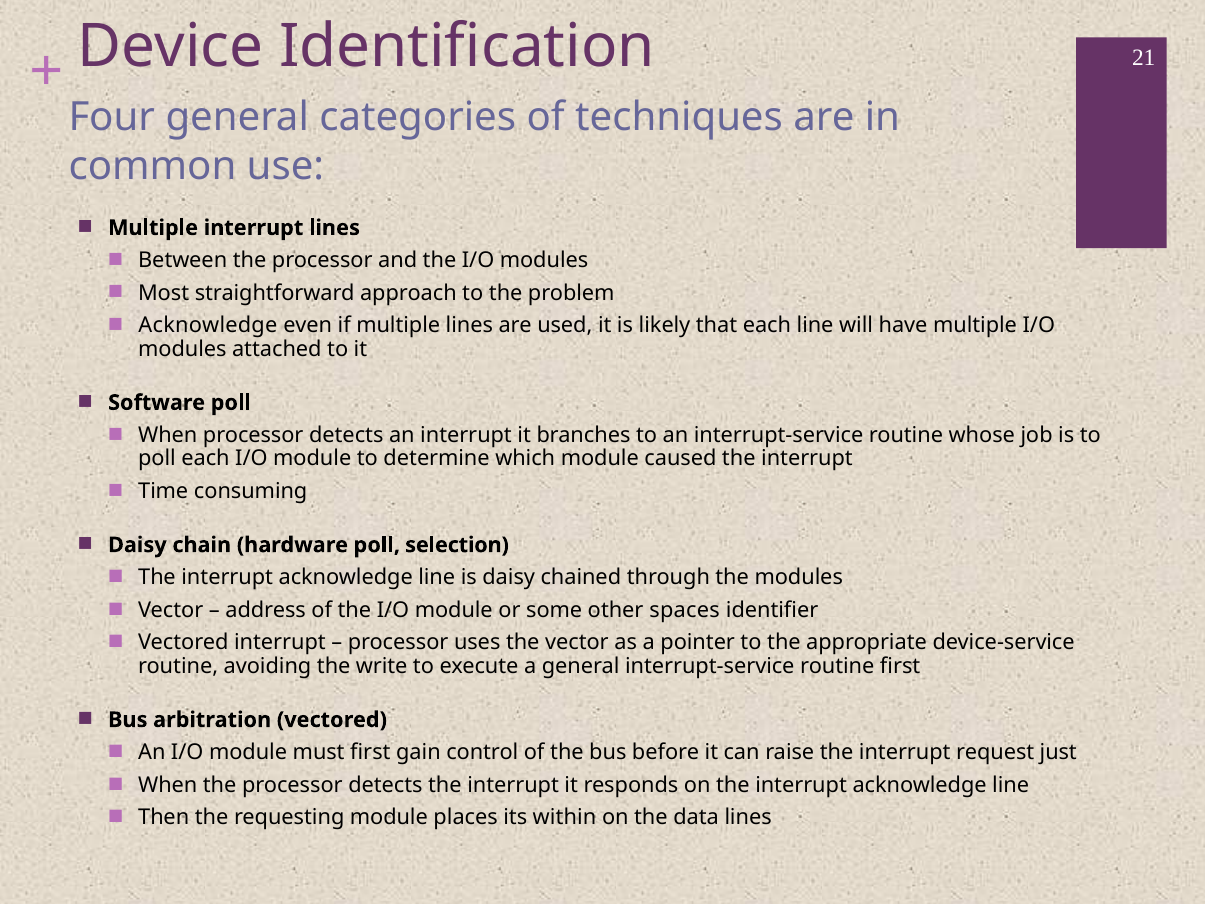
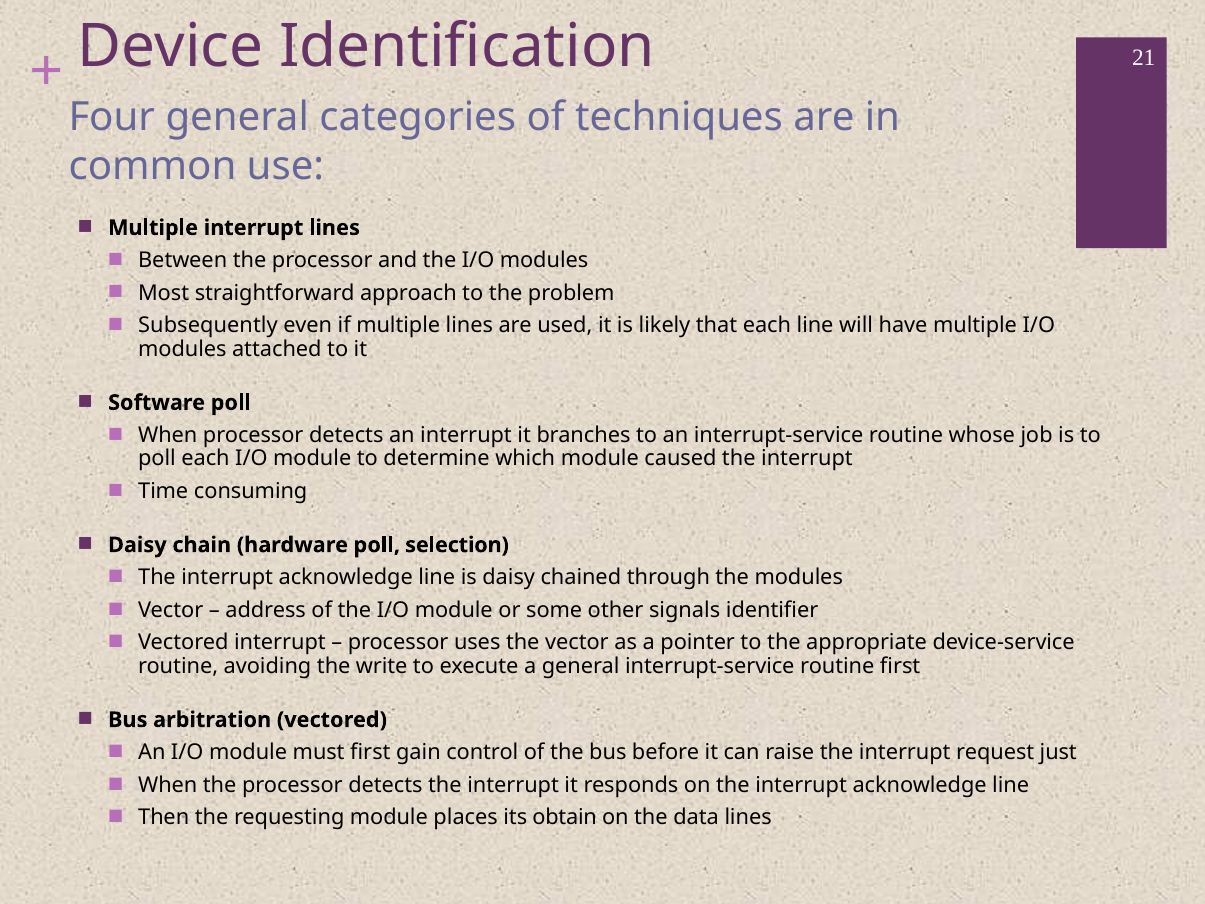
Acknowledge at (208, 325): Acknowledge -> Subsequently
spaces: spaces -> signals
within: within -> obtain
